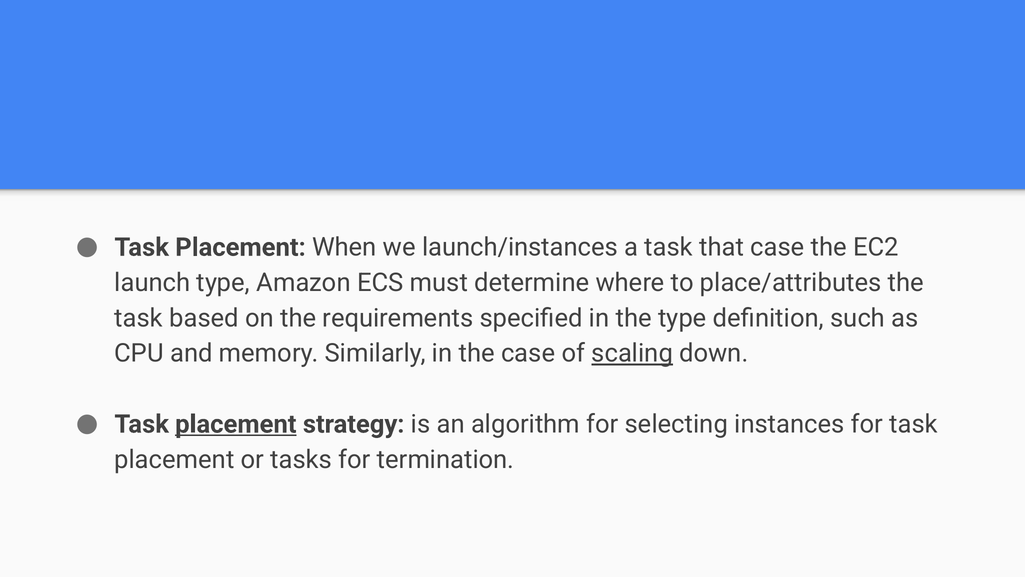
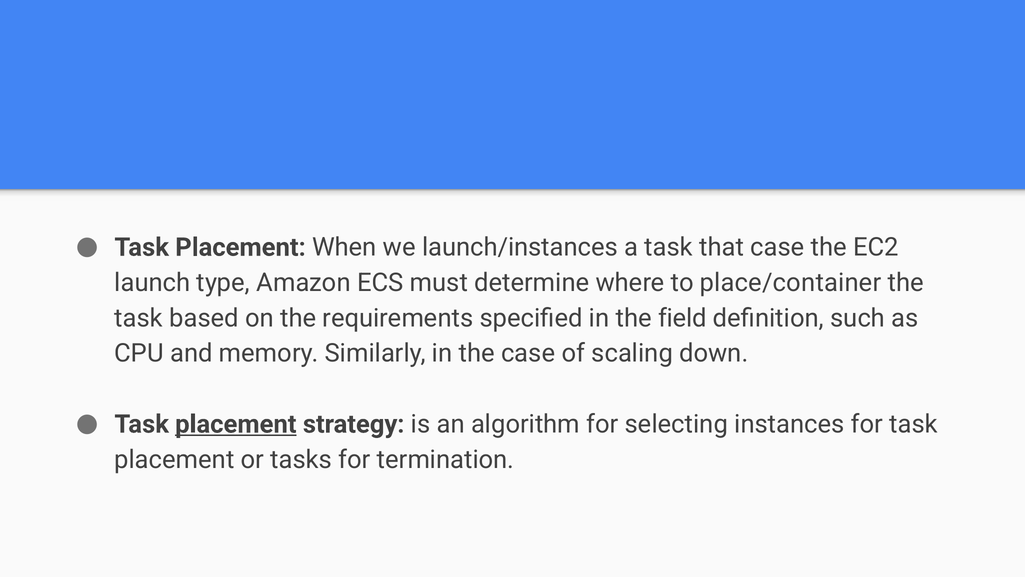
place/attributes: place/attributes -> place/container
the type: type -> field
scaling underline: present -> none
